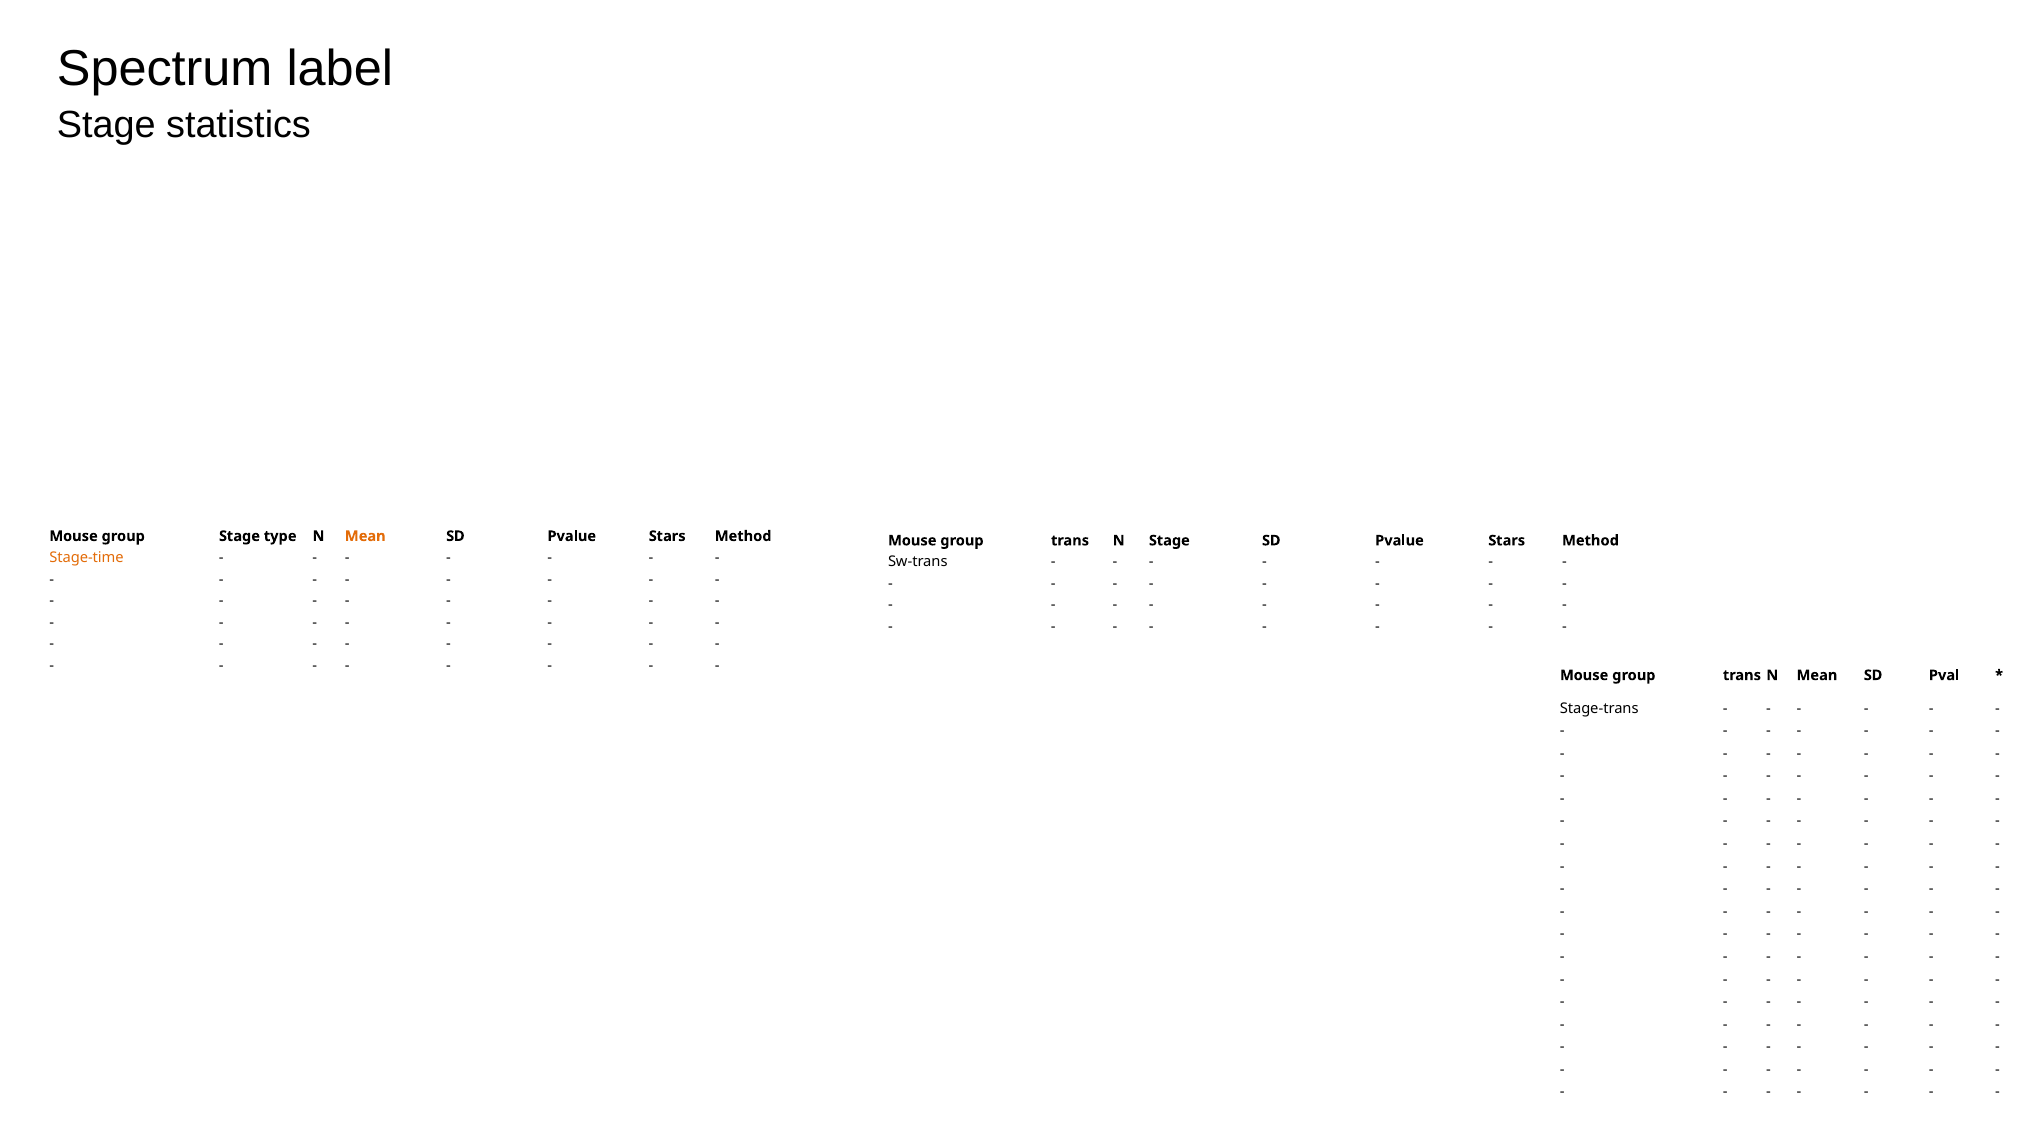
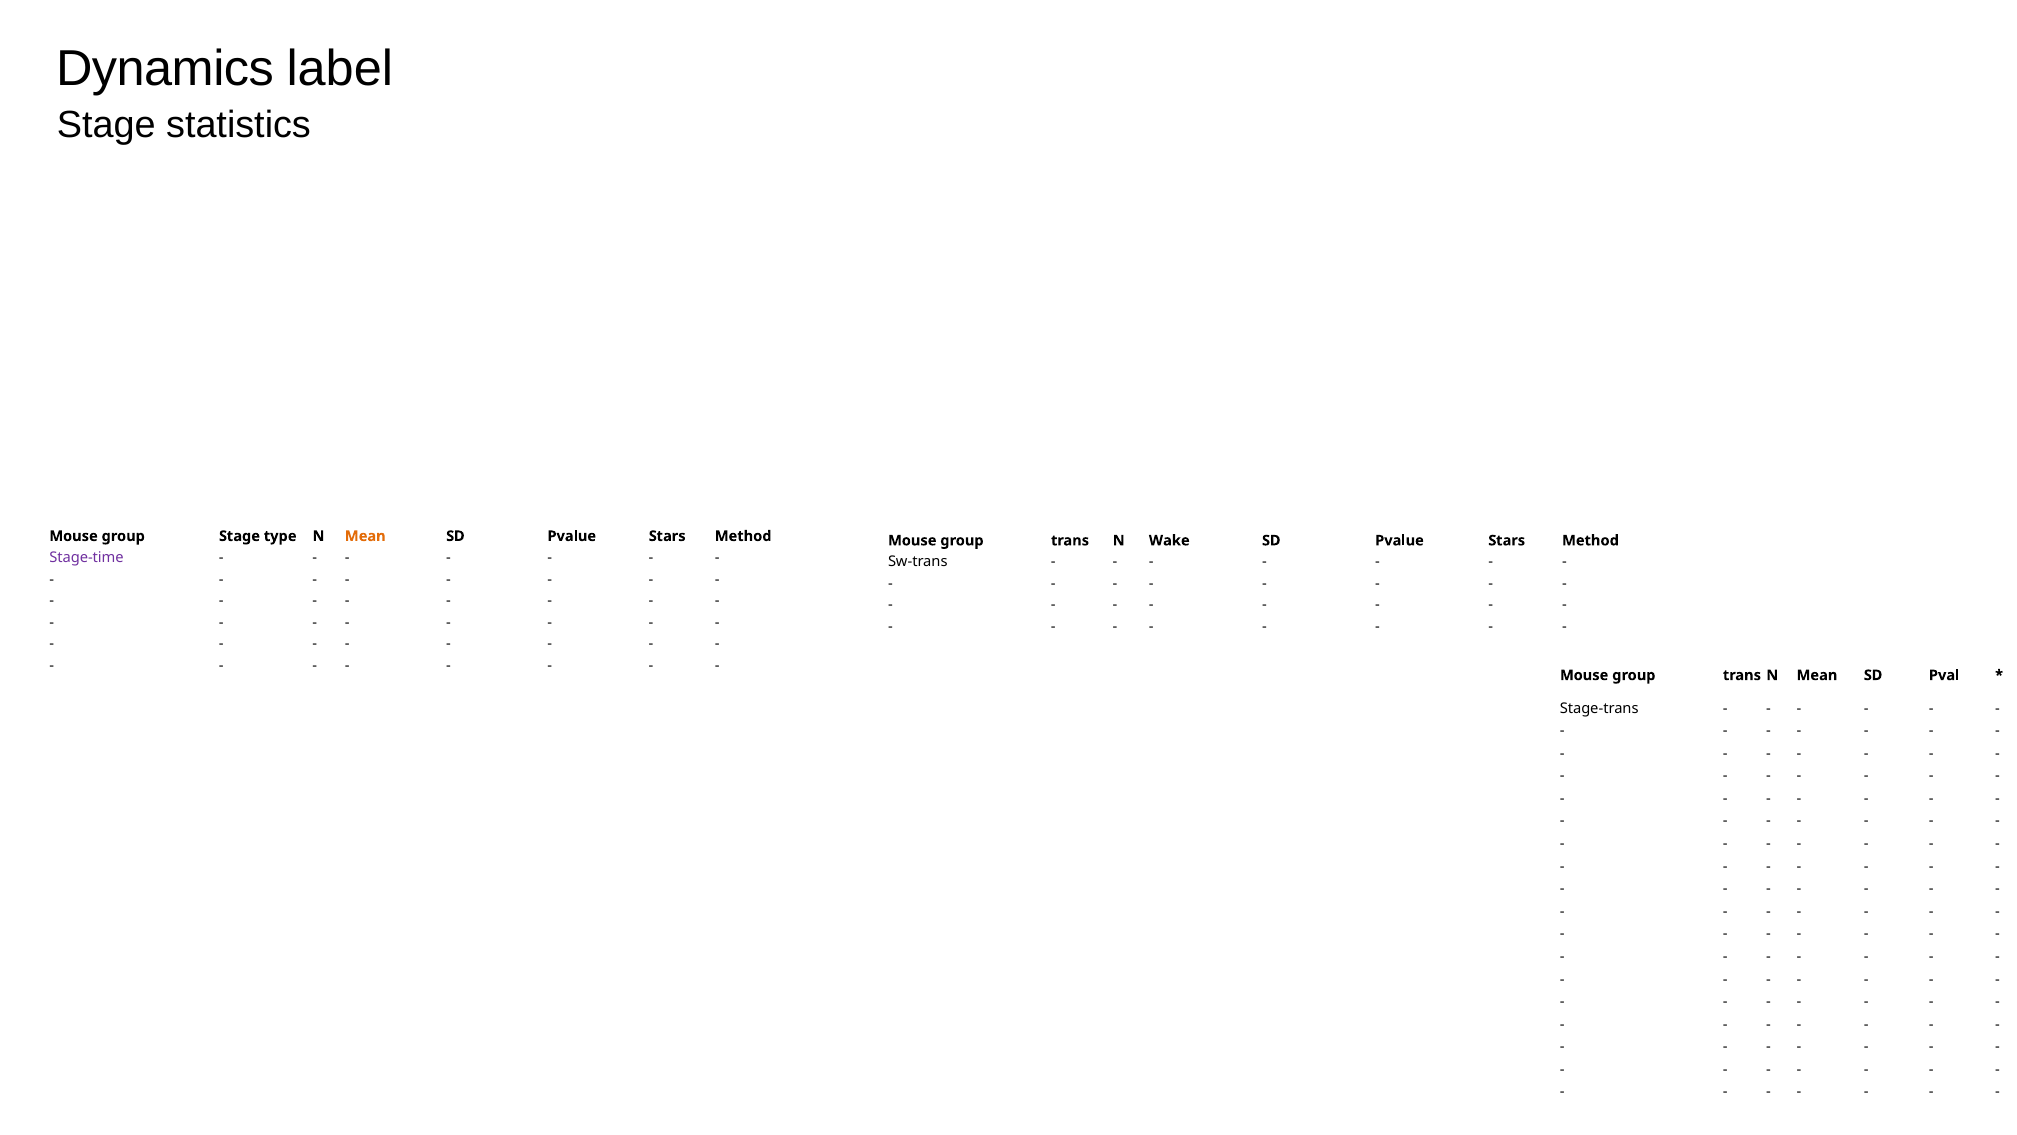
Spectrum: Spectrum -> Dynamics
N Stage: Stage -> Wake
Stage-time colour: orange -> purple
